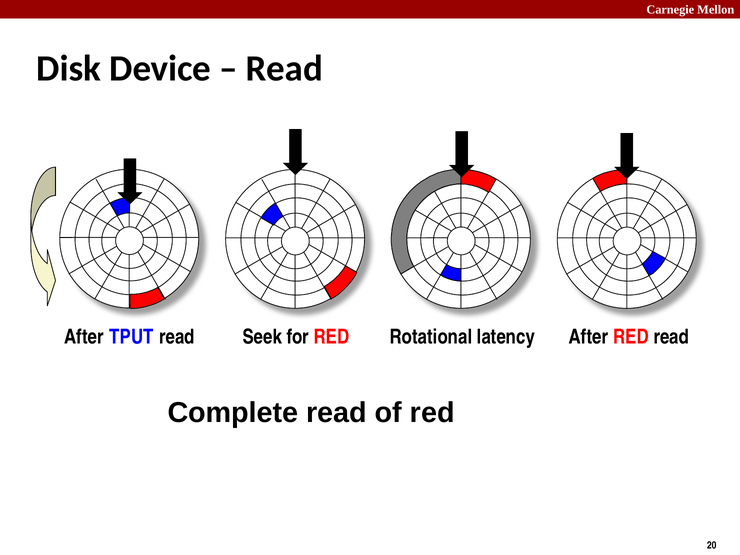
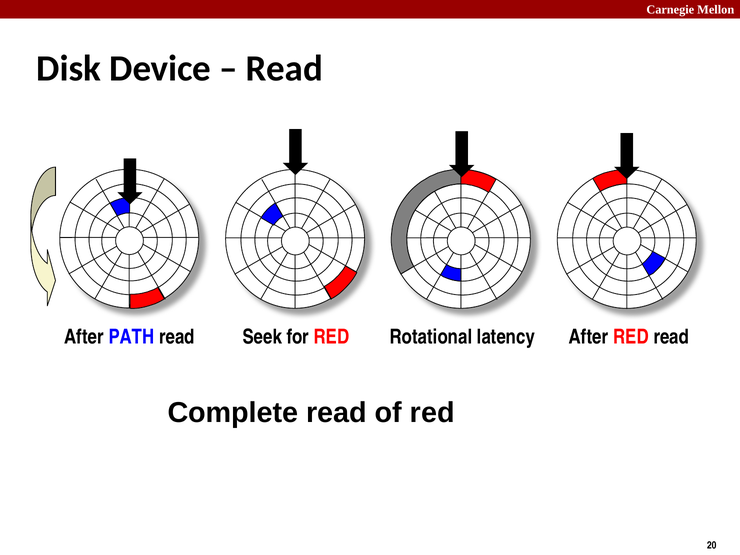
TPUT: TPUT -> PATH
